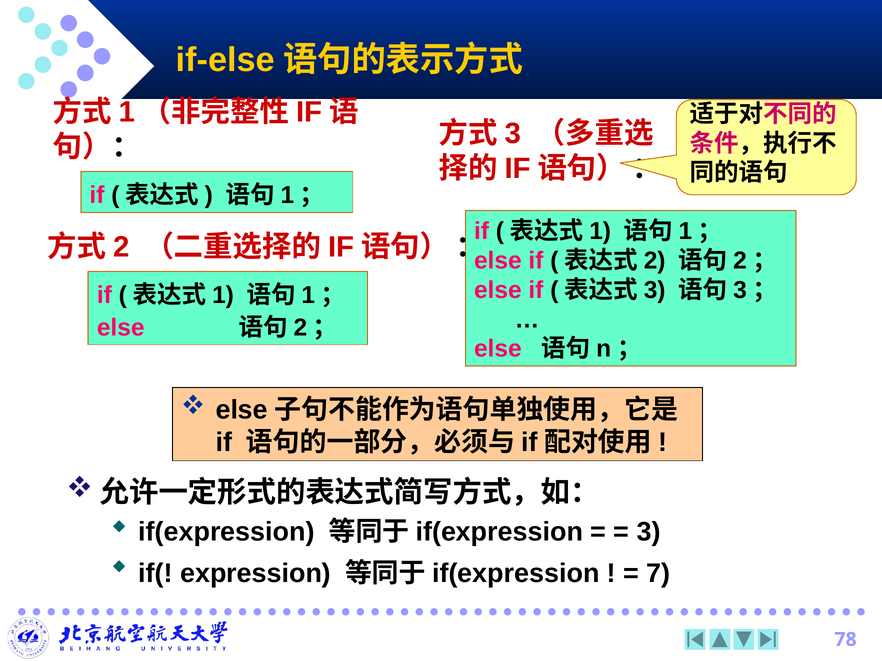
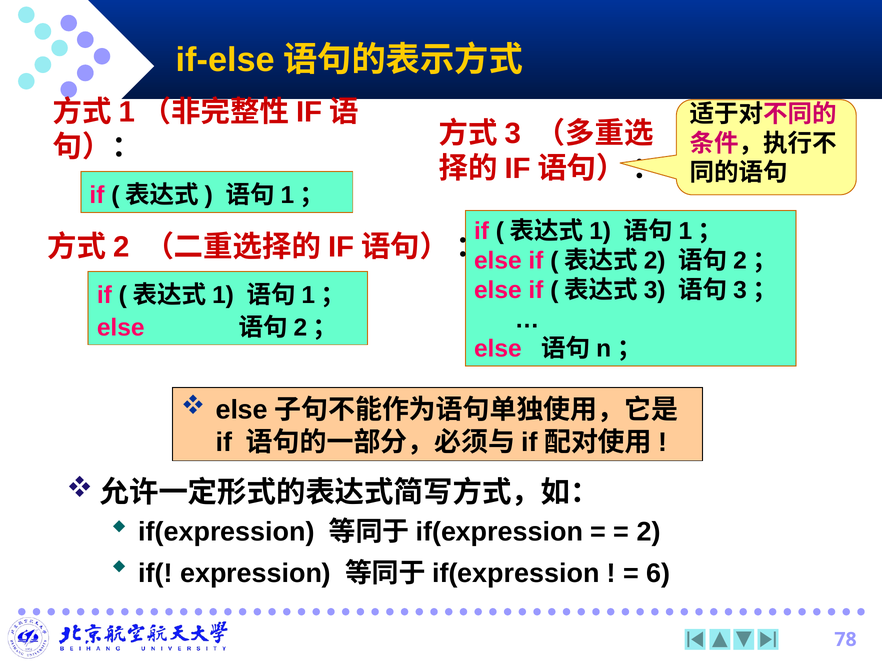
3: 3 -> 2
7: 7 -> 6
